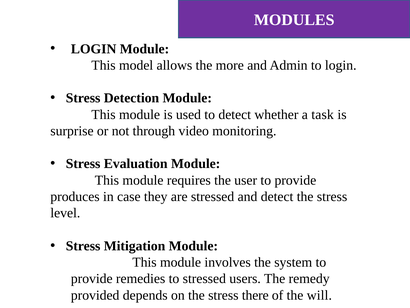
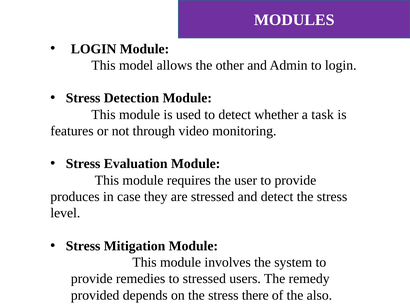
more: more -> other
surprise: surprise -> features
will: will -> also
